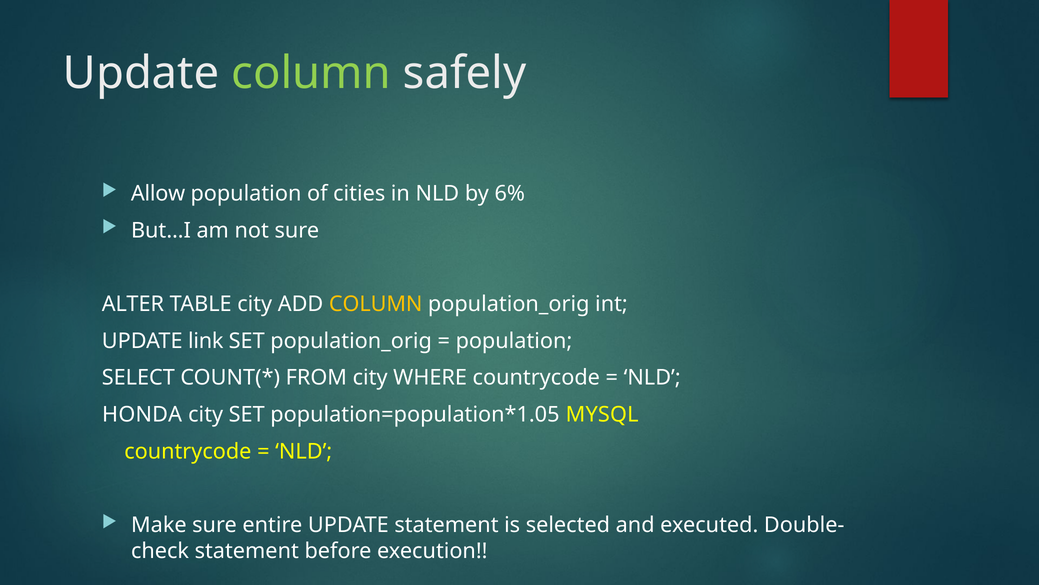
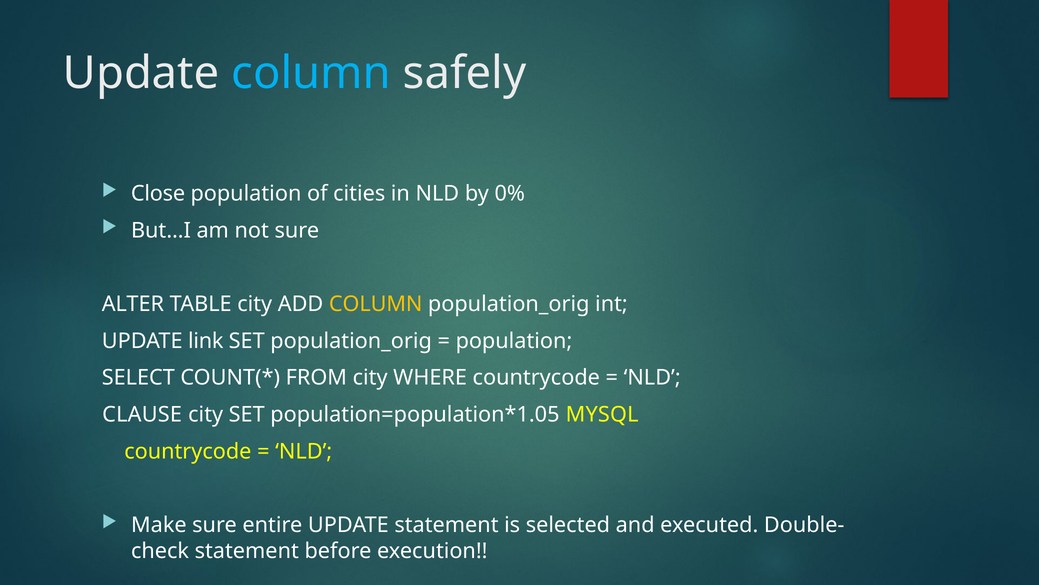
column at (311, 73) colour: light green -> light blue
Allow: Allow -> Close
6%: 6% -> 0%
HONDA: HONDA -> CLAUSE
